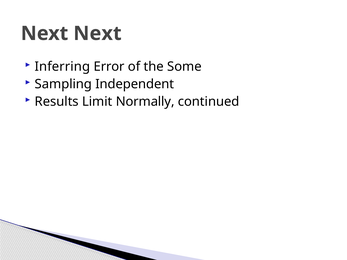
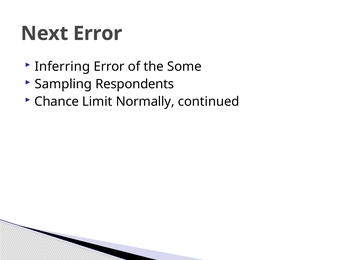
Next Next: Next -> Error
Independent: Independent -> Respondents
Results: Results -> Chance
